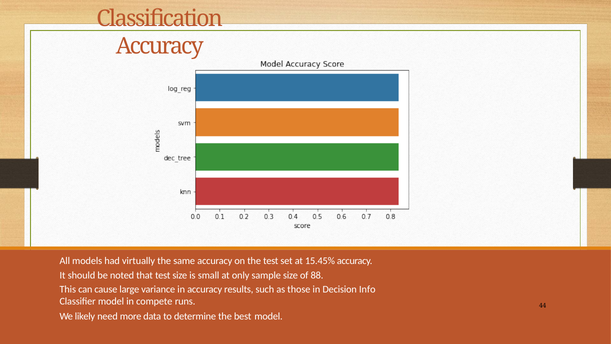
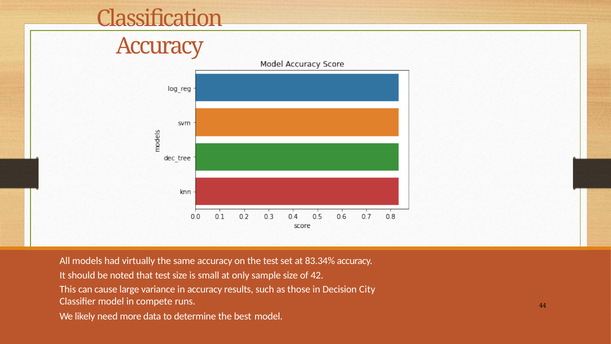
15.45%: 15.45% -> 83.34%
88: 88 -> 42
Info: Info -> City
